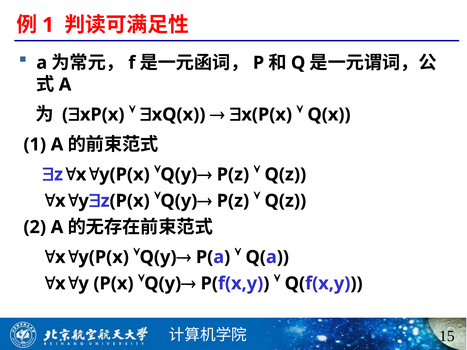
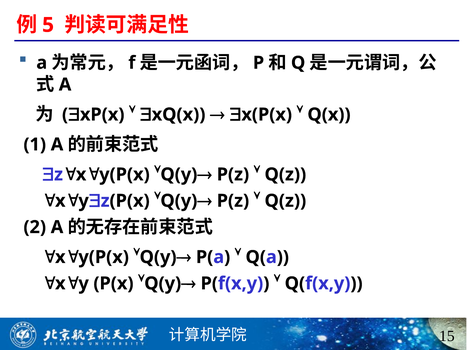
1 at (48, 25): 1 -> 5
